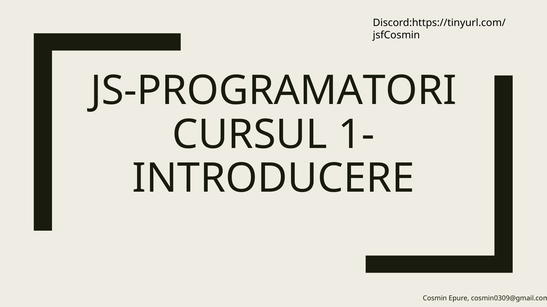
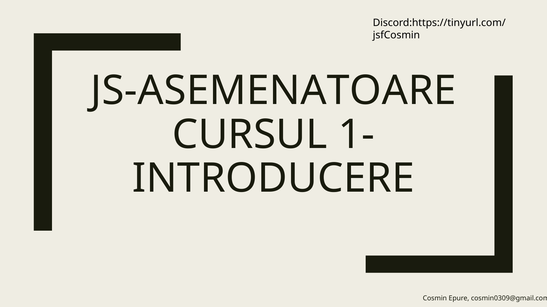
JS-PROGRAMATORI: JS-PROGRAMATORI -> JS-ASEMENATOARE
